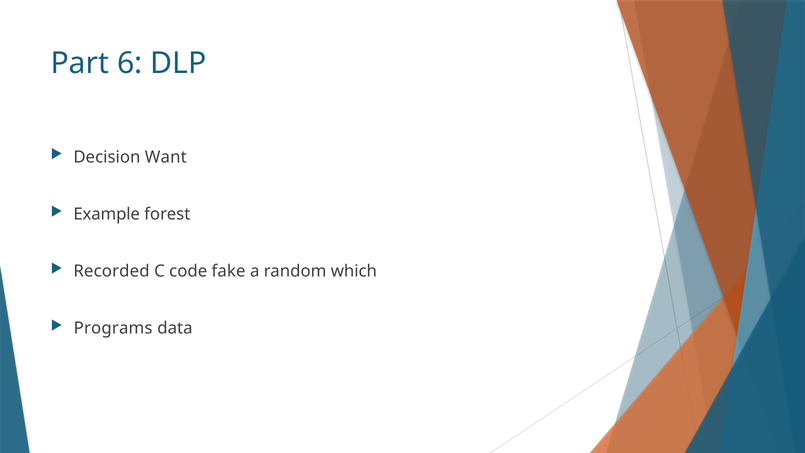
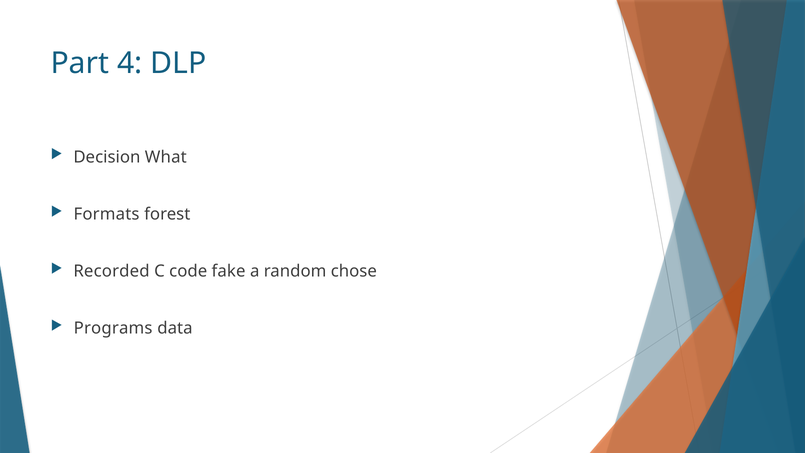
6: 6 -> 4
Want: Want -> What
Example: Example -> Formats
which: which -> chose
